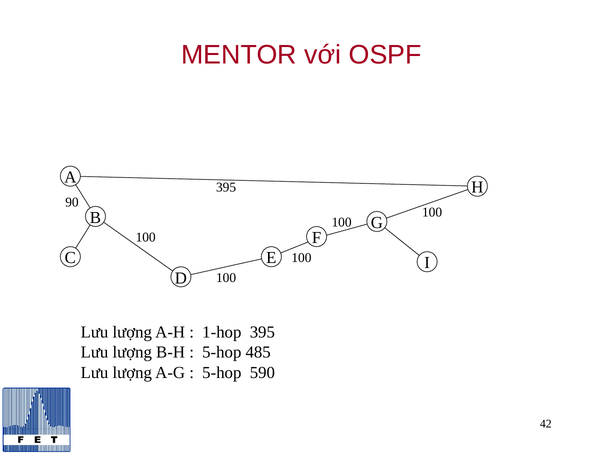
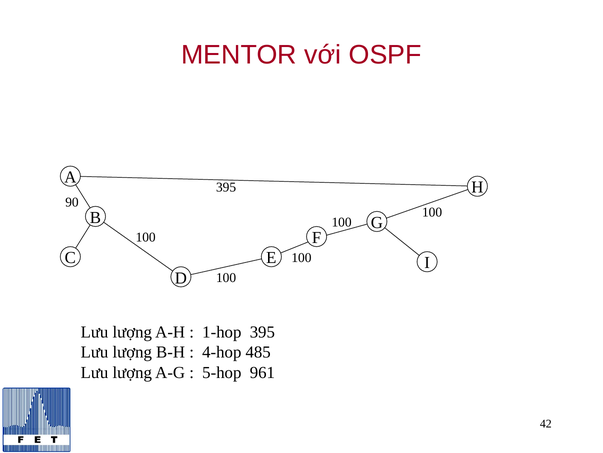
5-hop at (222, 352): 5-hop -> 4-hop
590: 590 -> 961
